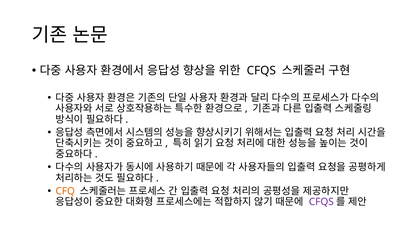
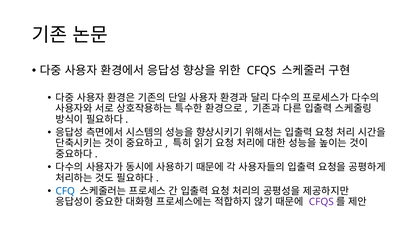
CFQ colour: orange -> blue
